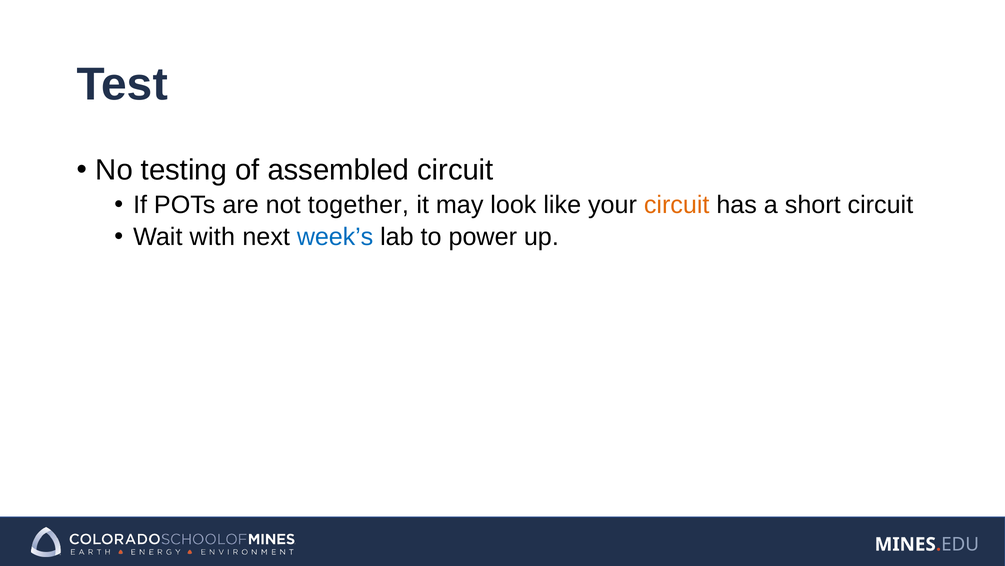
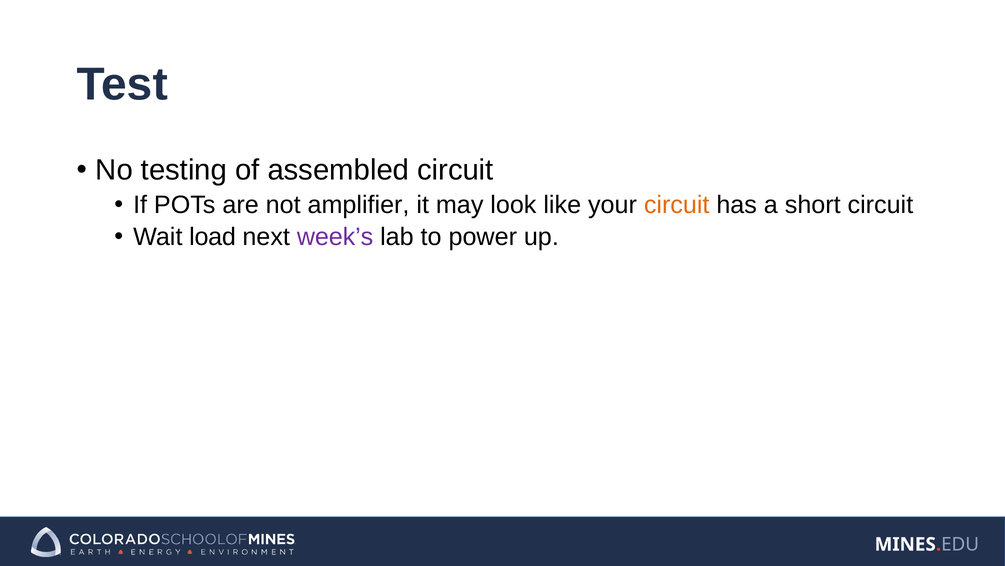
together: together -> amplifier
with: with -> load
week’s colour: blue -> purple
